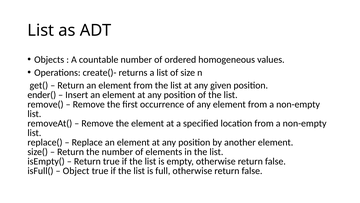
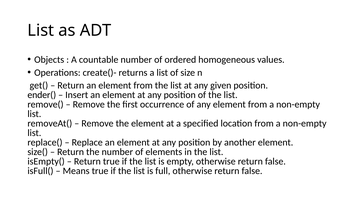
Object: Object -> Means
